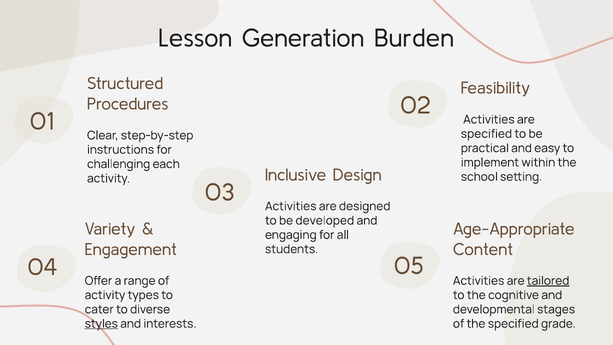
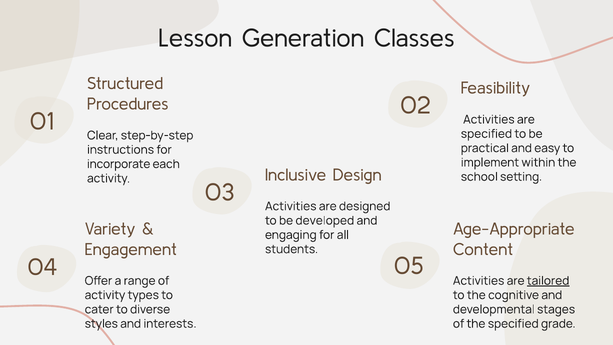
Burden: Burden -> Classes
challenging: challenging -> incorporate
styles underline: present -> none
